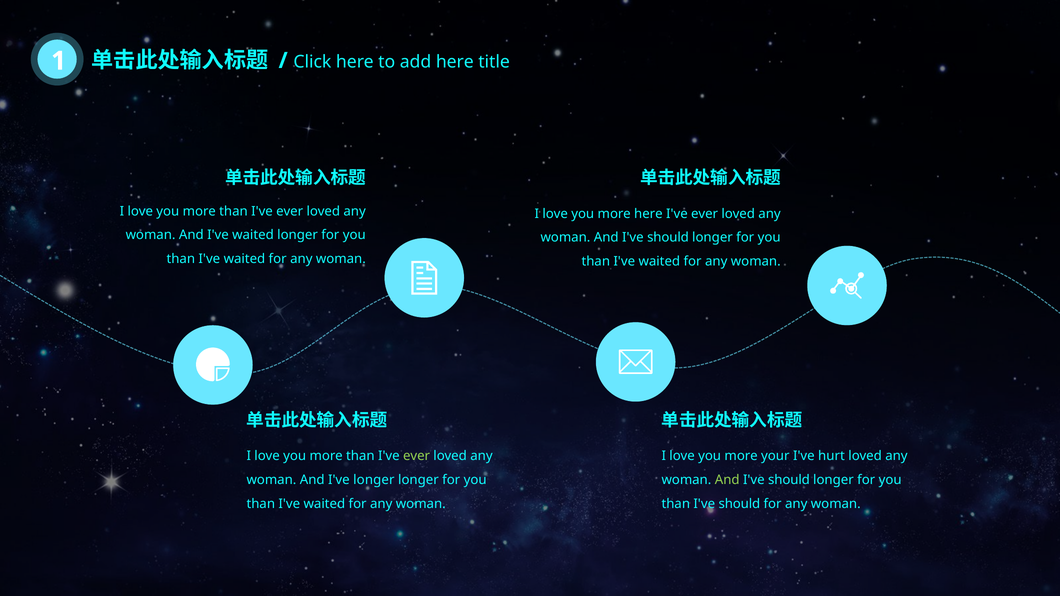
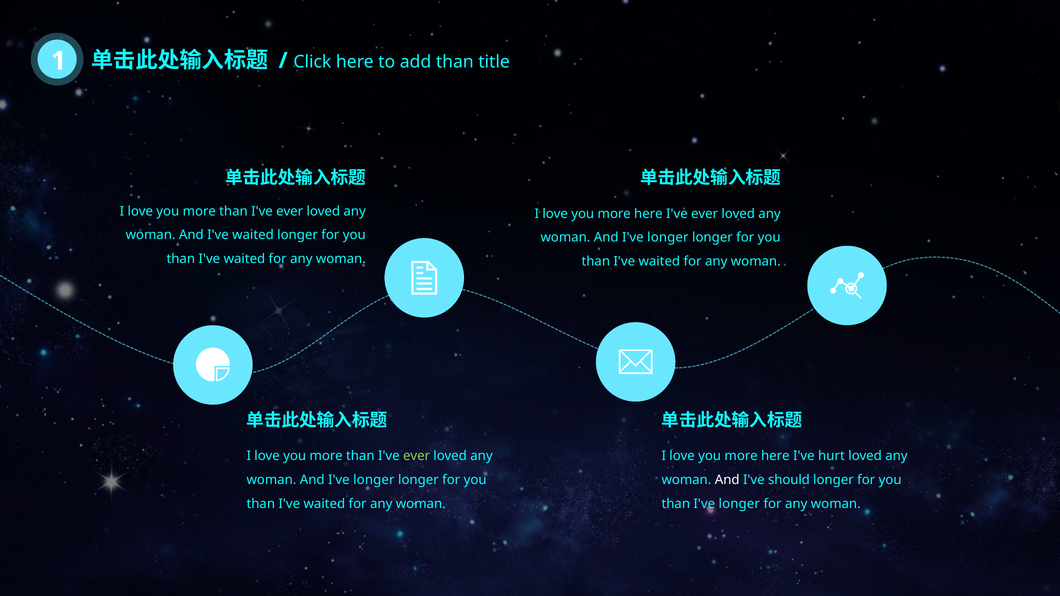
add here: here -> than
should at (668, 238): should -> longer
your at (775, 456): your -> here
And at (727, 480) colour: light green -> white
than I've should: should -> longer
